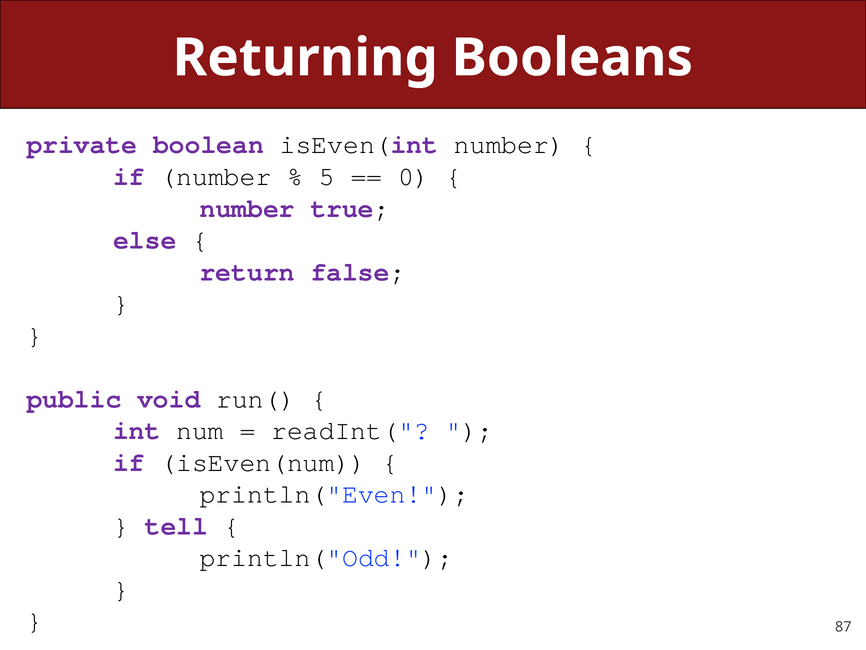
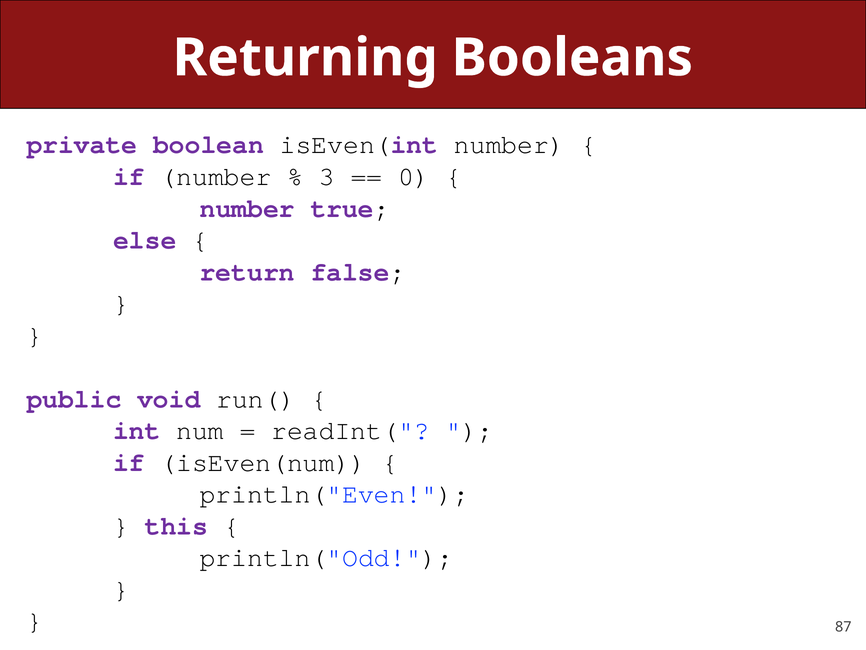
5: 5 -> 3
tell: tell -> this
